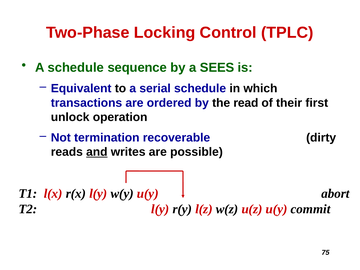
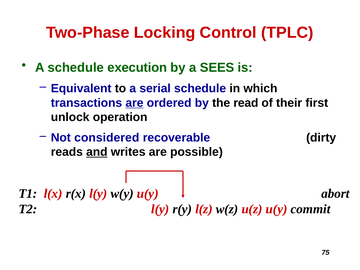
sequence: sequence -> execution
are at (134, 103) underline: none -> present
termination: termination -> considered
